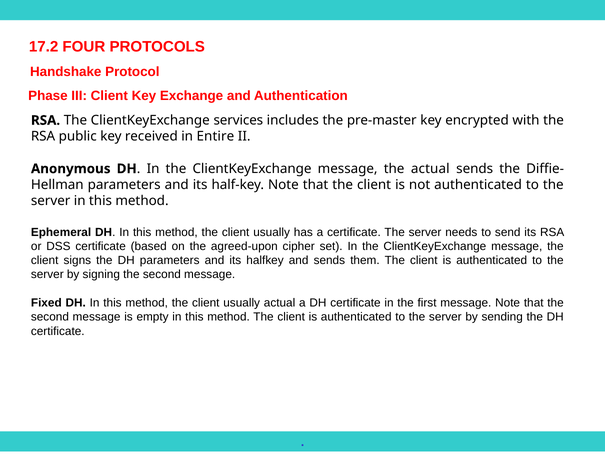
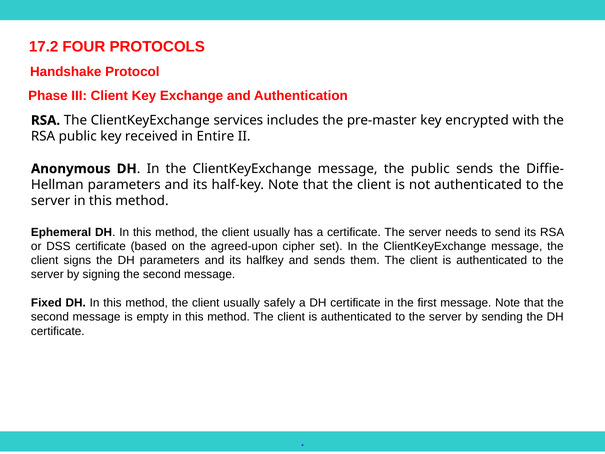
the actual: actual -> public
usually actual: actual -> safely
